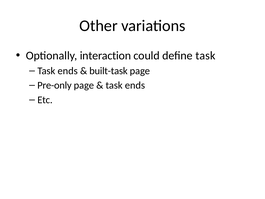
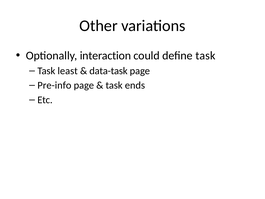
ends at (68, 71): ends -> least
built-task: built-task -> data-task
Pre-only: Pre-only -> Pre-info
